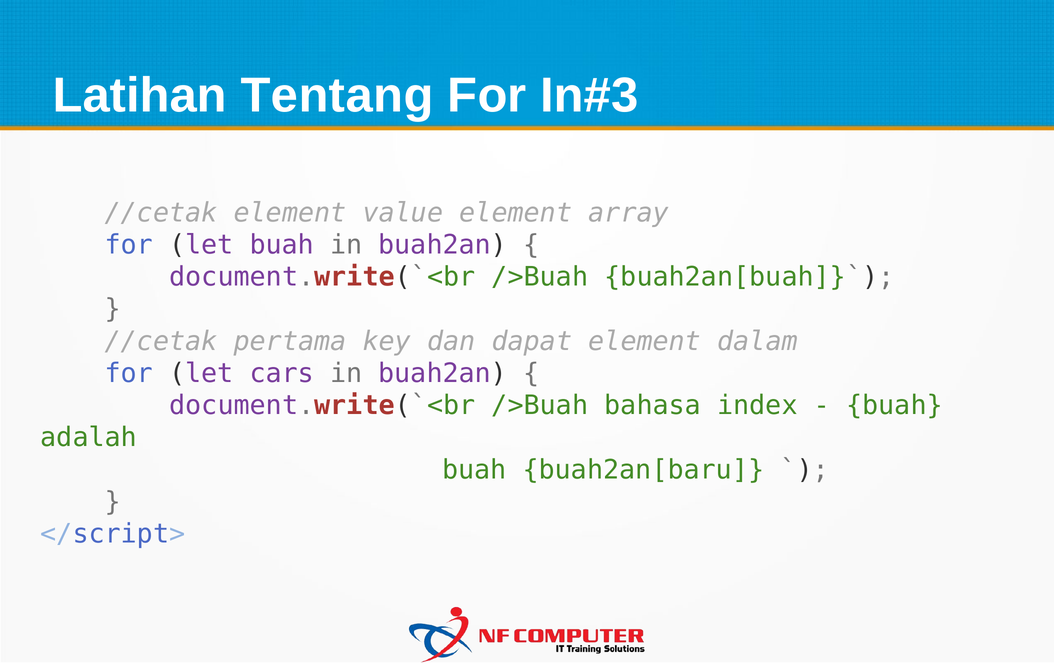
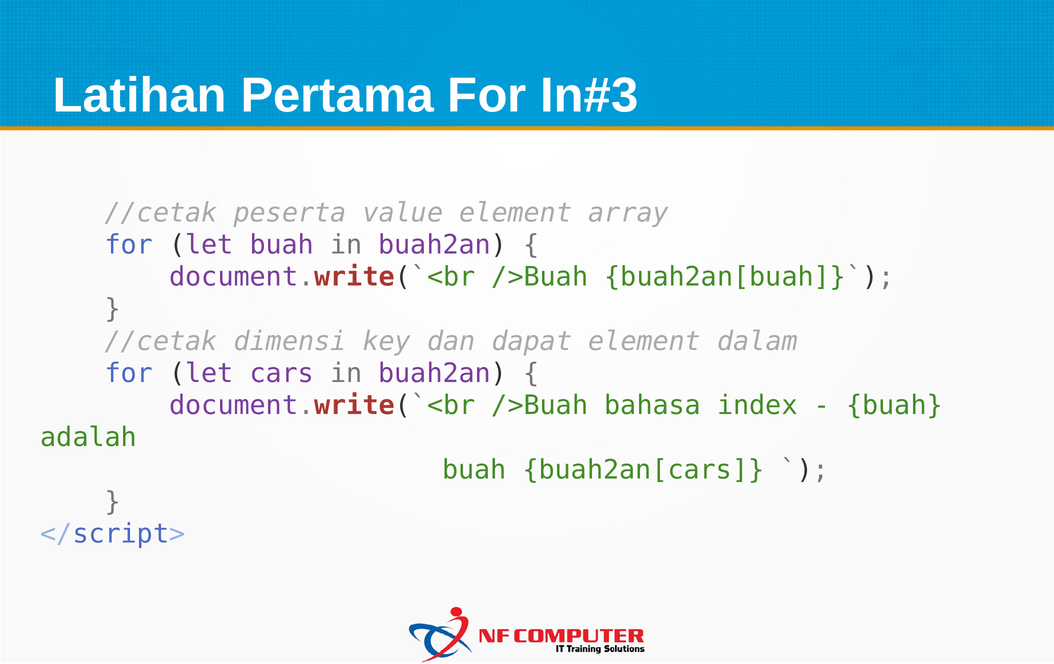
Tentang: Tentang -> Pertama
//cetak element: element -> peserta
pertama: pertama -> dimensi
buah2an[baru: buah2an[baru -> buah2an[cars
